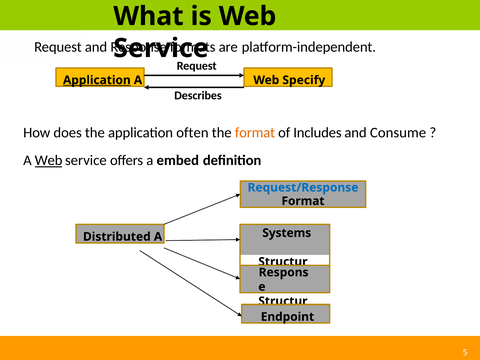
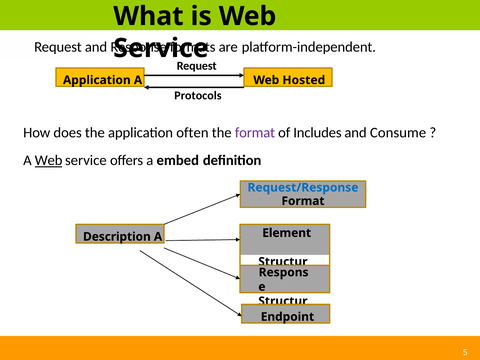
Application at (97, 80) underline: present -> none
Specify: Specify -> Hosted
Describes: Describes -> Protocols
format at (255, 133) colour: orange -> purple
Systems: Systems -> Element
Distributed: Distributed -> Description
